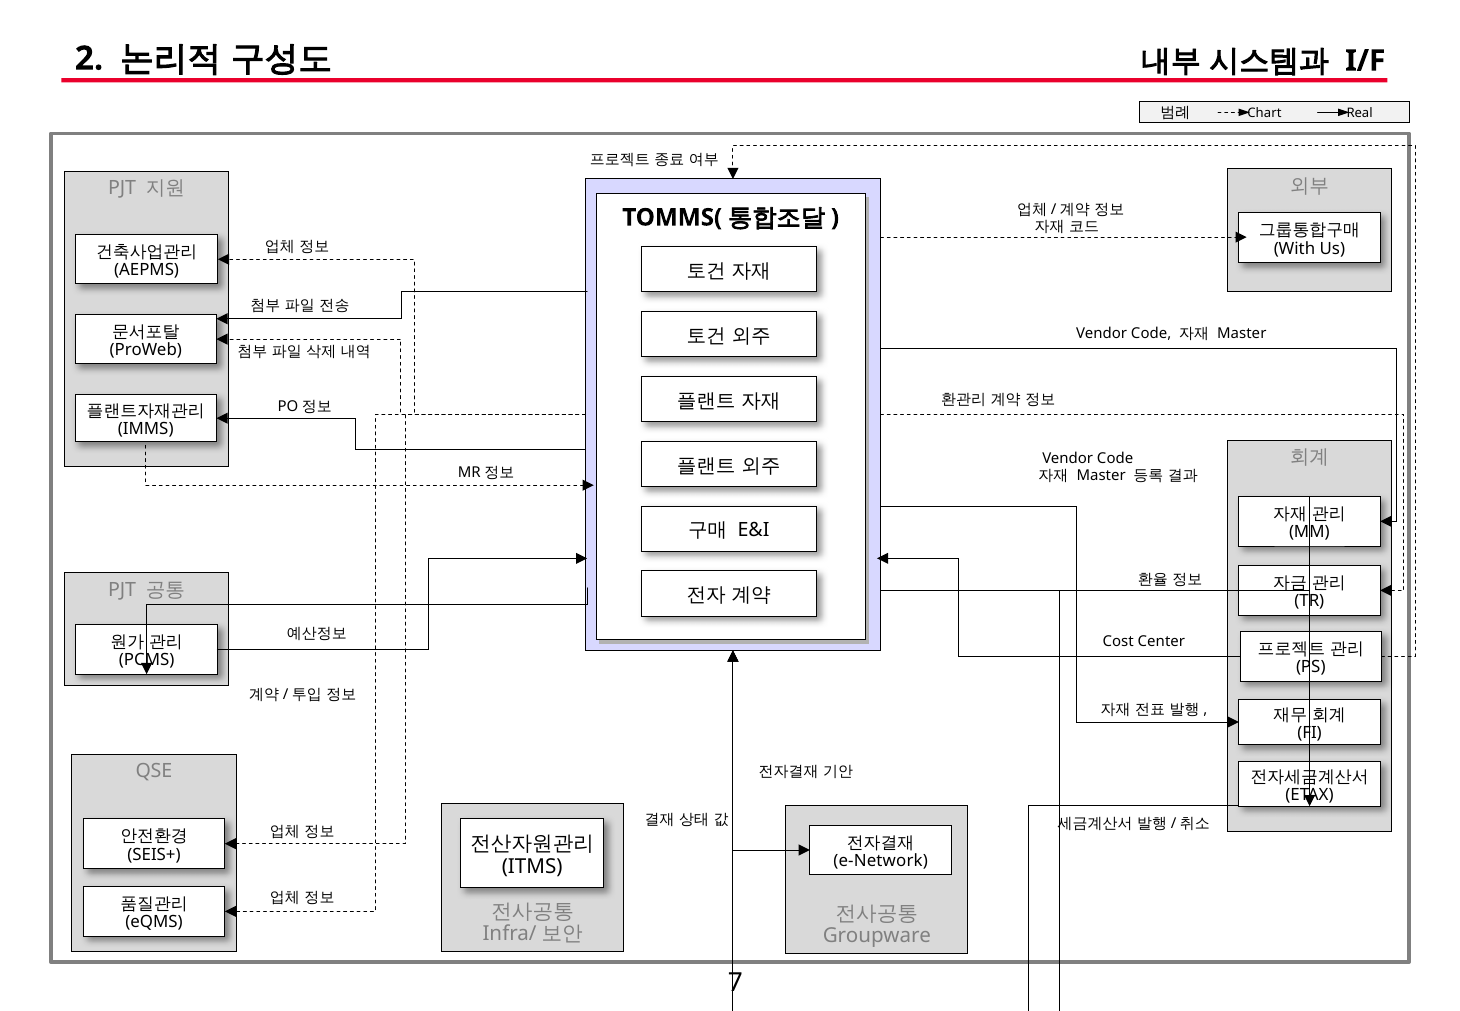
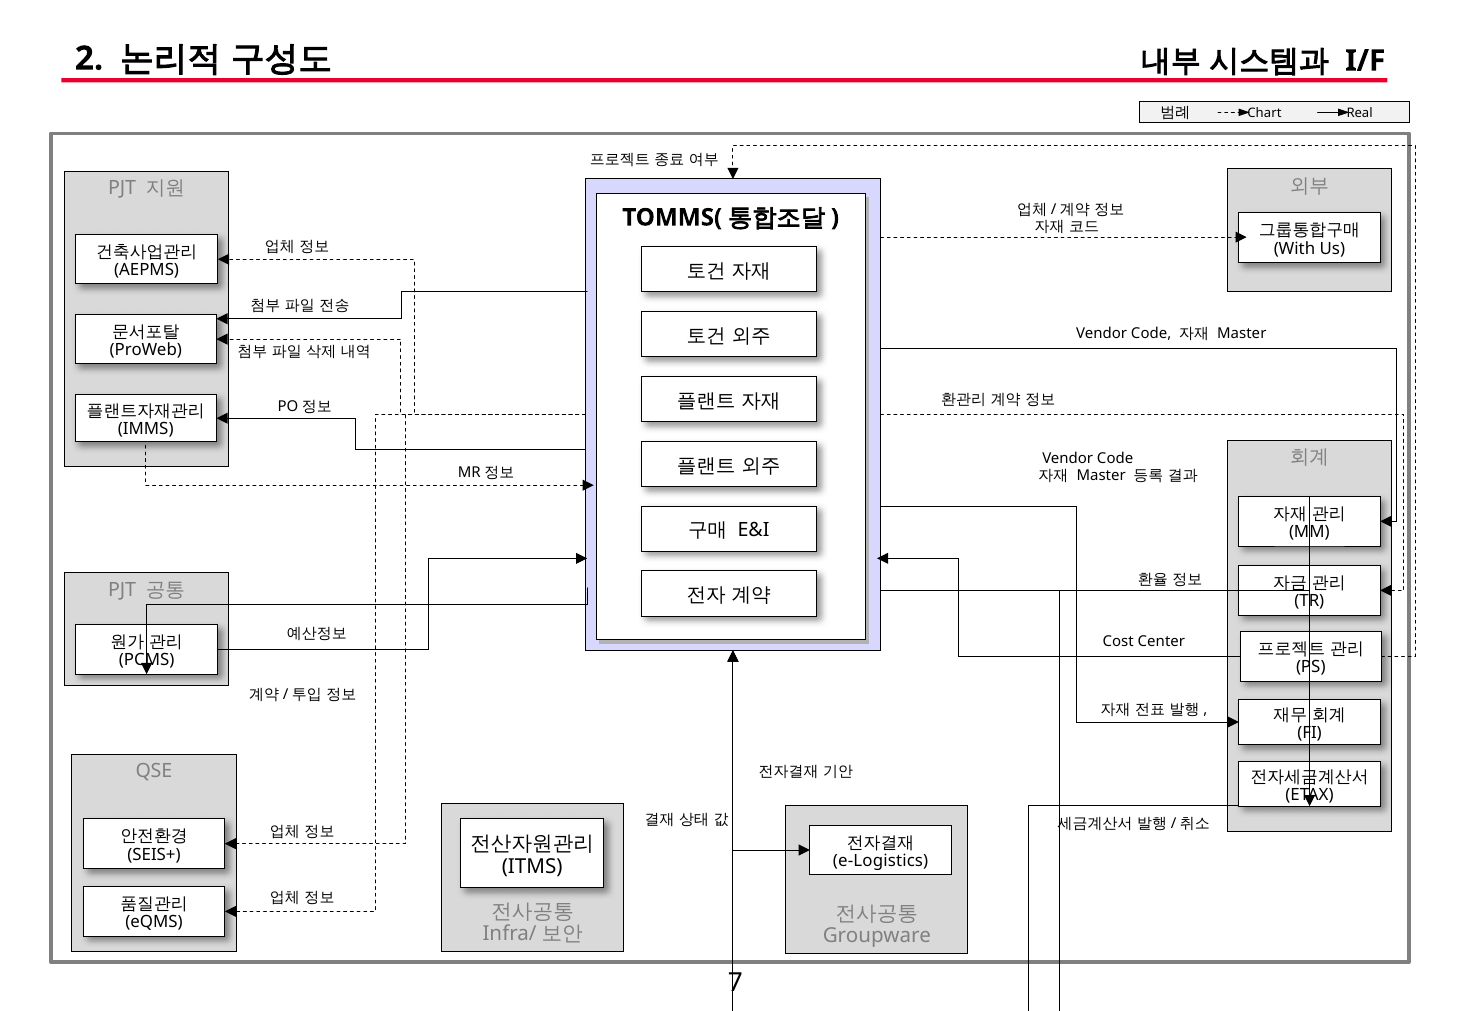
e-Network: e-Network -> e-Logistics
